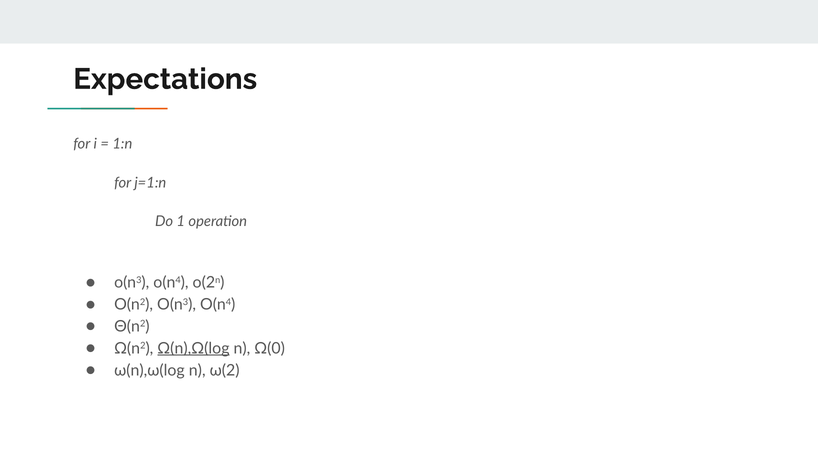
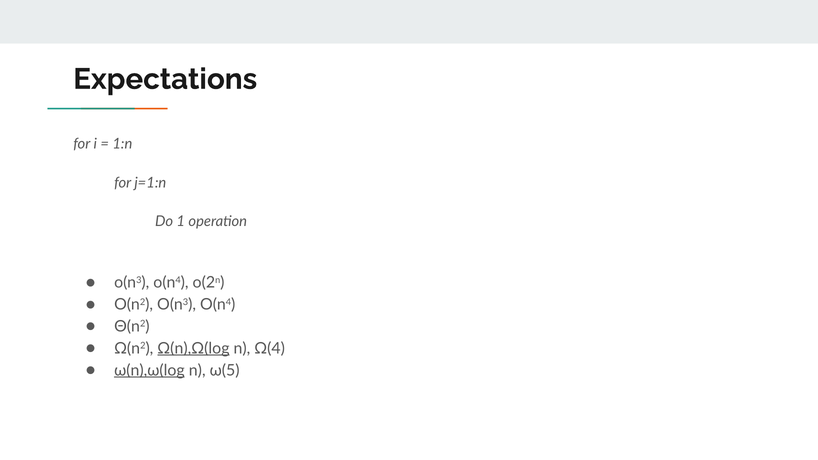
Ω(0: Ω(0 -> Ω(4
ω(n),ω(log at (149, 370) underline: none -> present
ω(2: ω(2 -> ω(5
